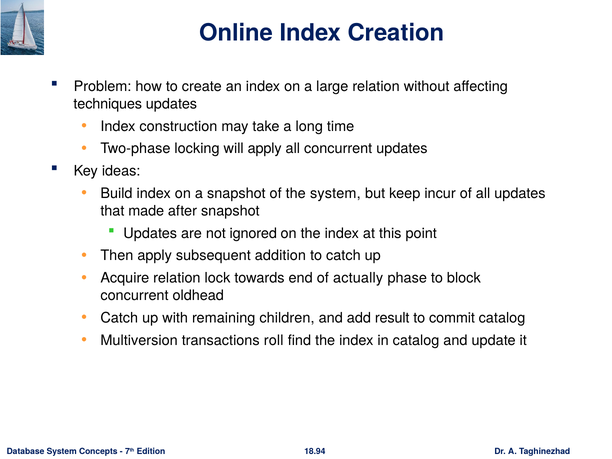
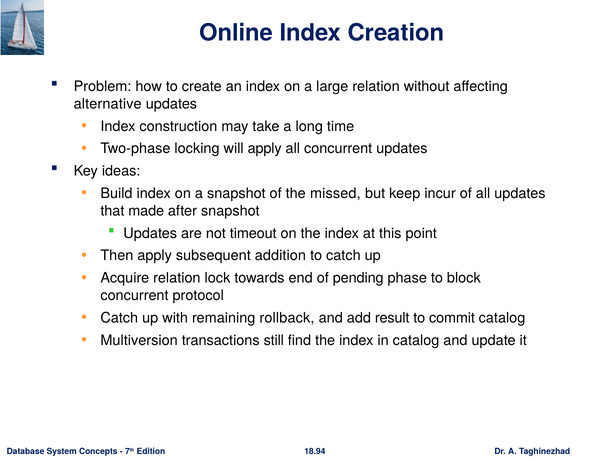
techniques: techniques -> alternative
the system: system -> missed
ignored: ignored -> timeout
actually: actually -> pending
oldhead: oldhead -> protocol
children: children -> rollback
roll: roll -> still
